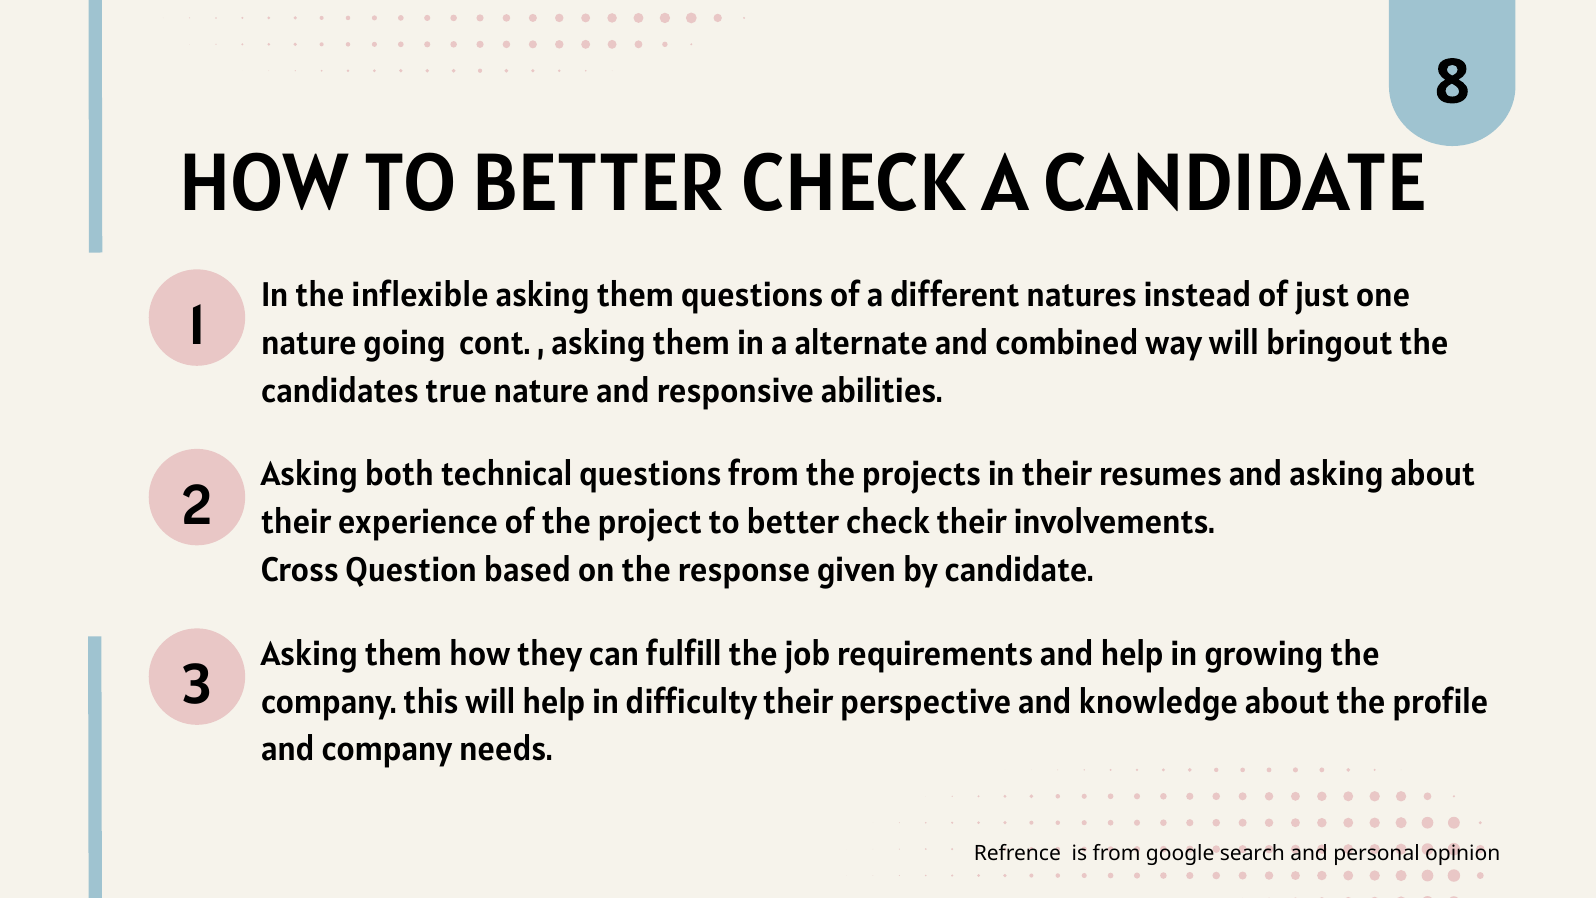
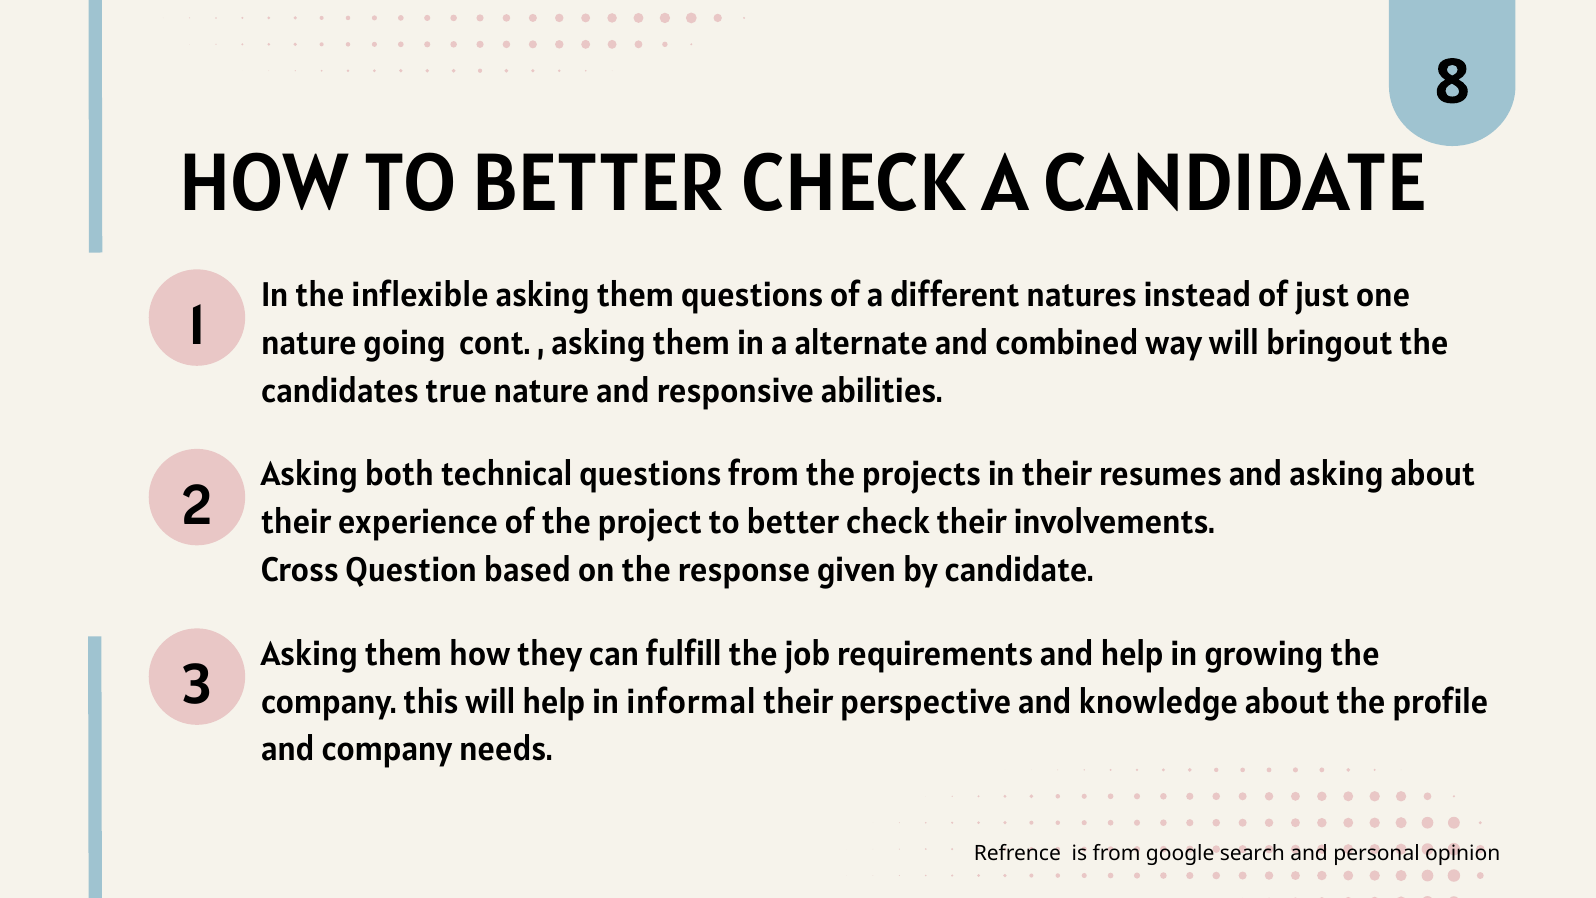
difficulty: difficulty -> informal
